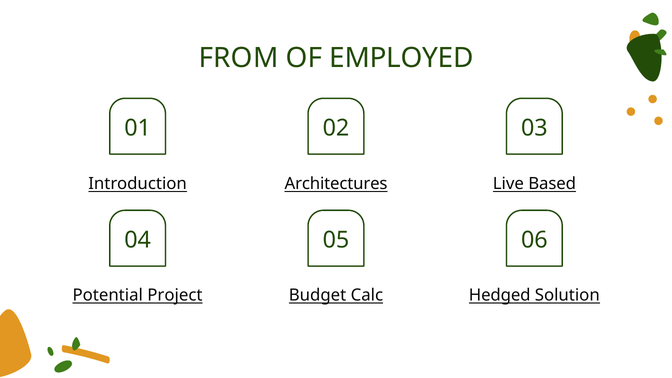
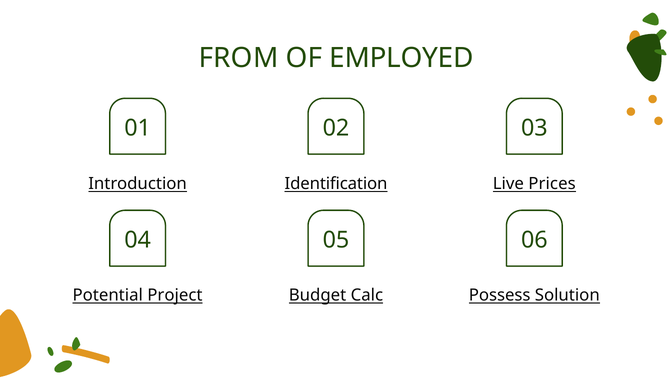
Architectures: Architectures -> Identification
Based: Based -> Prices
Hedged: Hedged -> Possess
